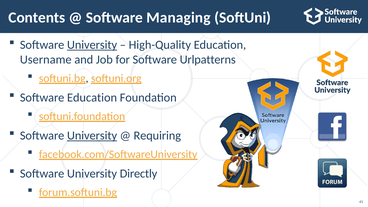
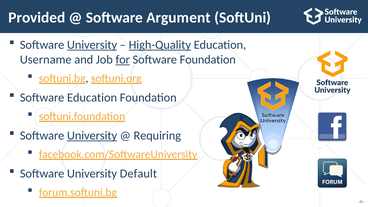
Contents: Contents -> Provided
Managing: Managing -> Argument
High-Quality underline: none -> present
for underline: none -> present
Software Urlpatterns: Urlpatterns -> Foundation
Directly: Directly -> Default
